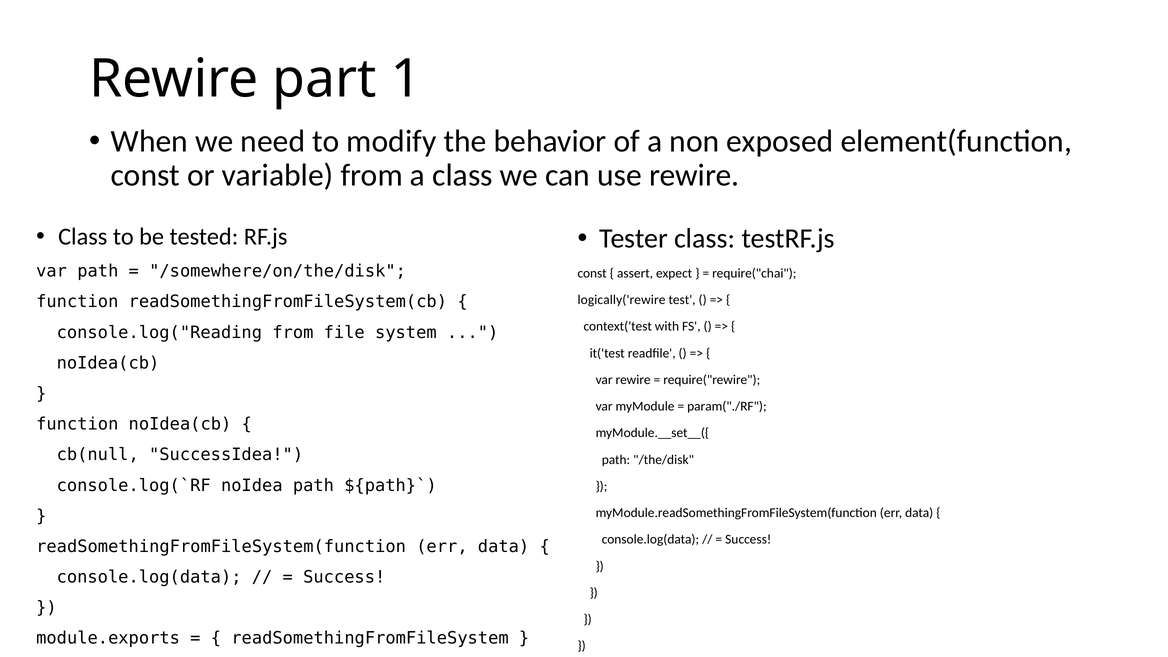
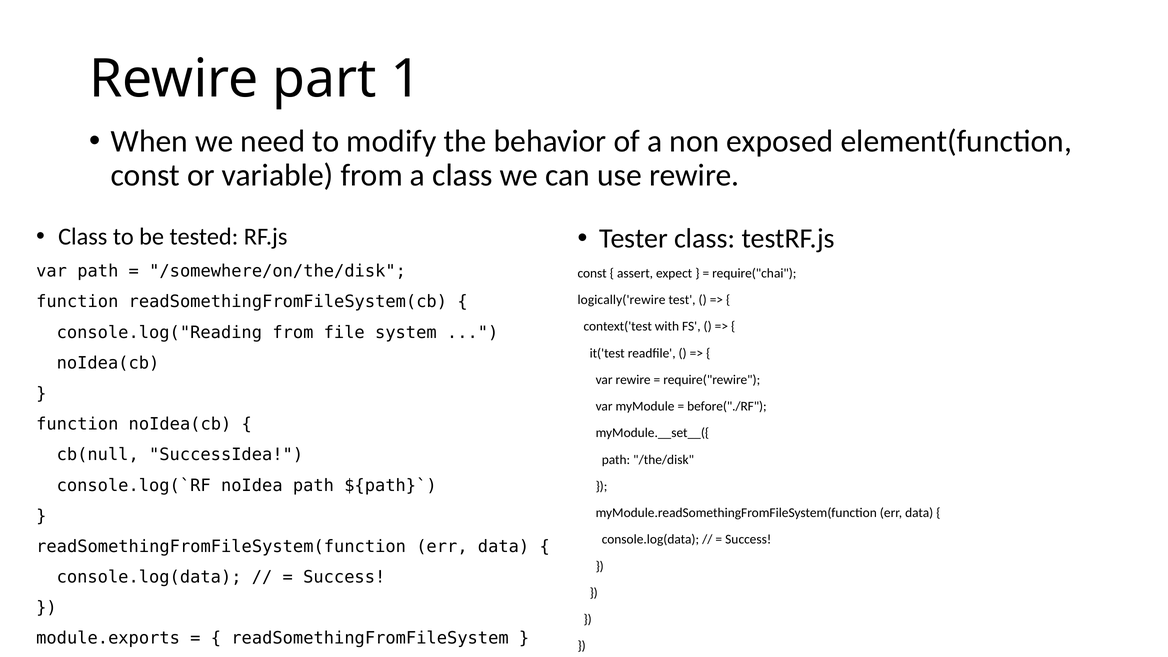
param("./RF: param("./RF -> before("./RF
